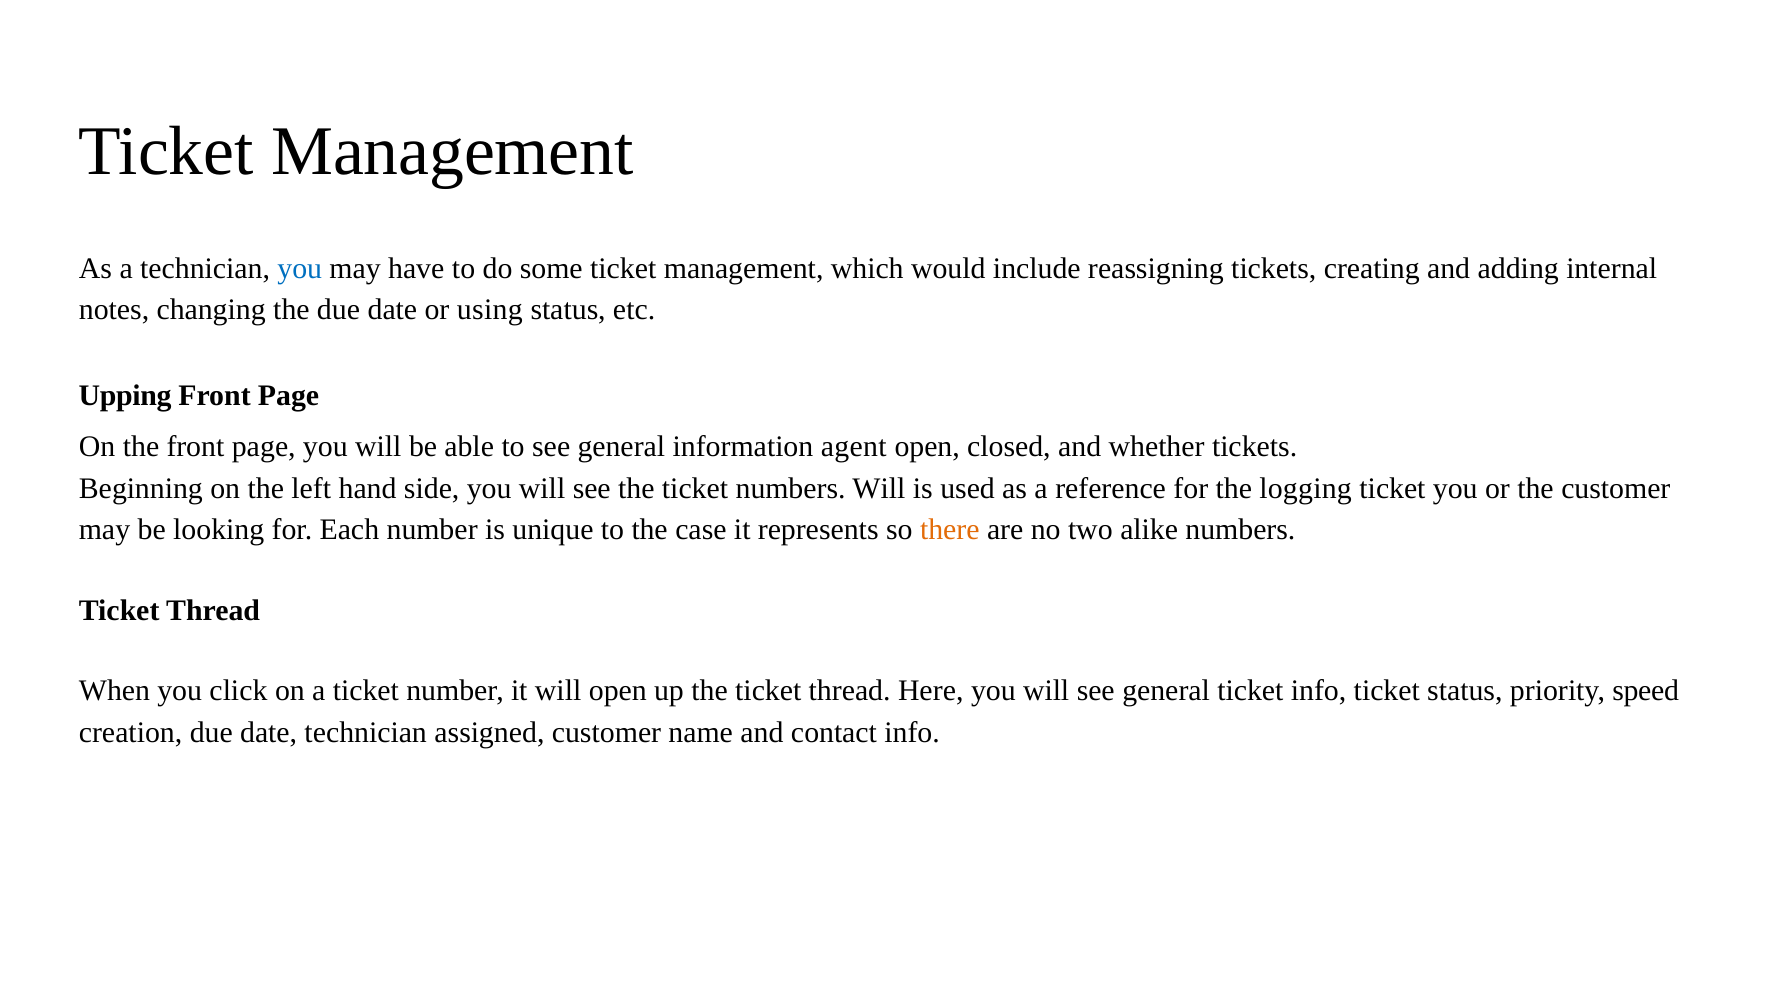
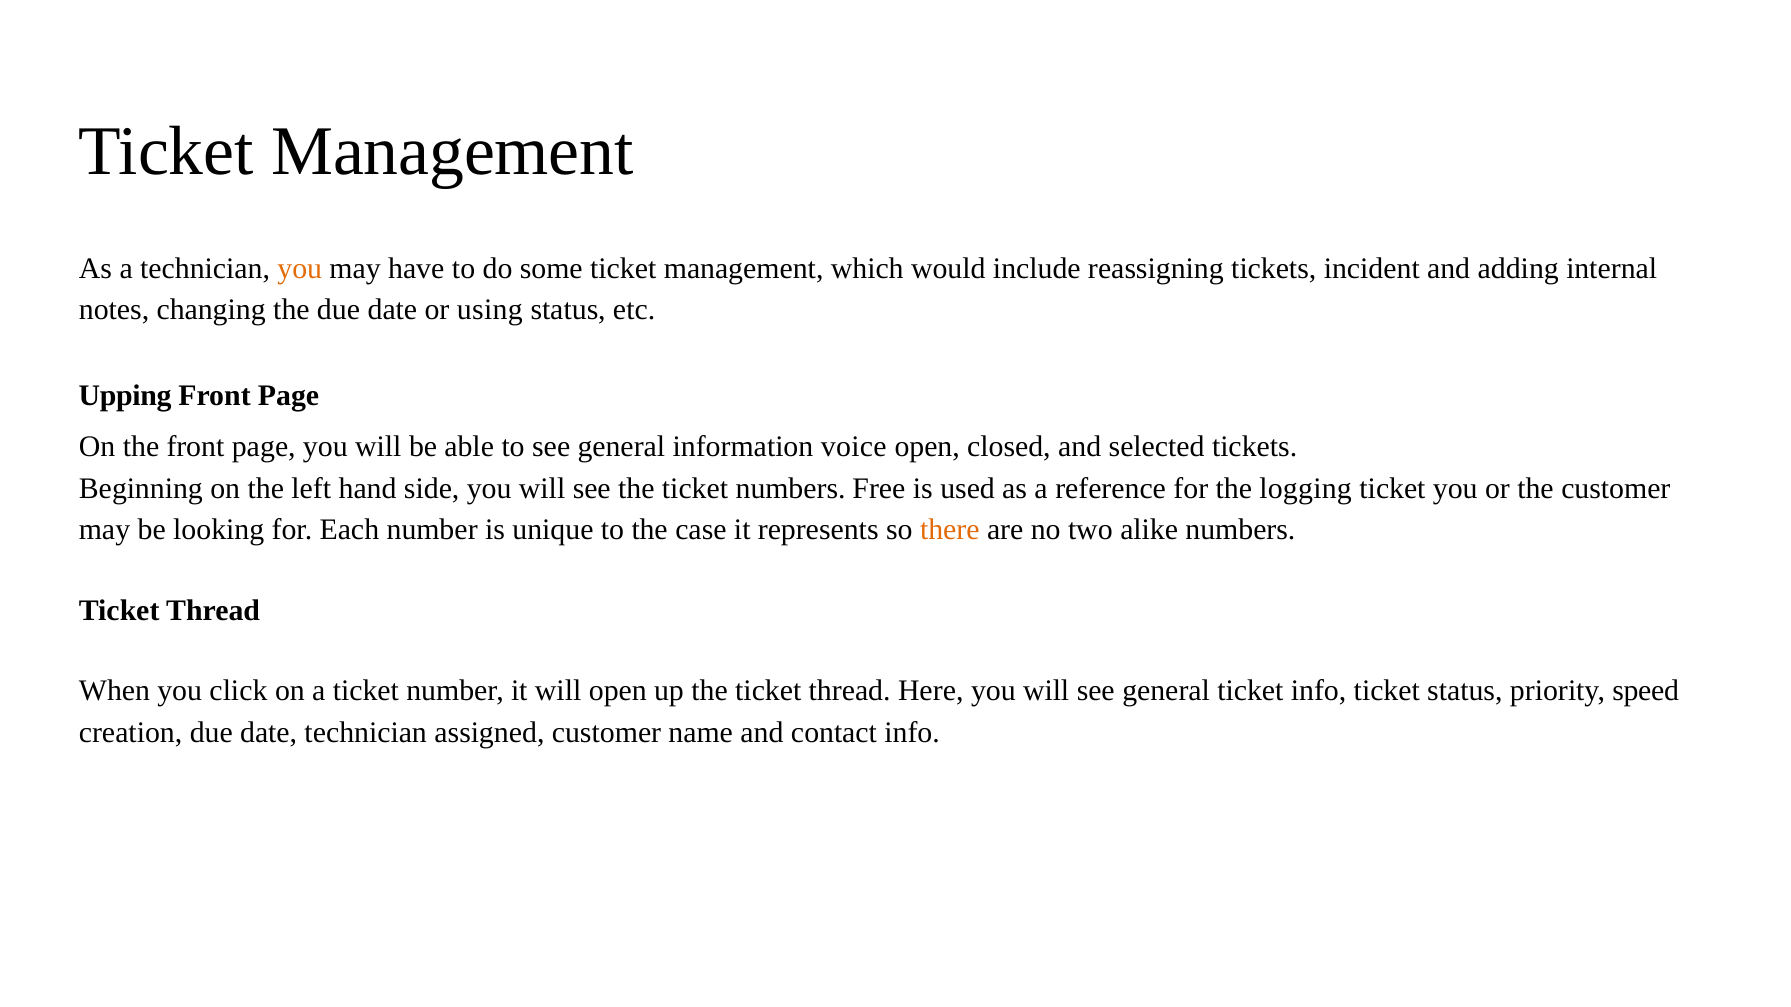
you at (300, 269) colour: blue -> orange
creating: creating -> incident
agent: agent -> voice
whether: whether -> selected
numbers Will: Will -> Free
